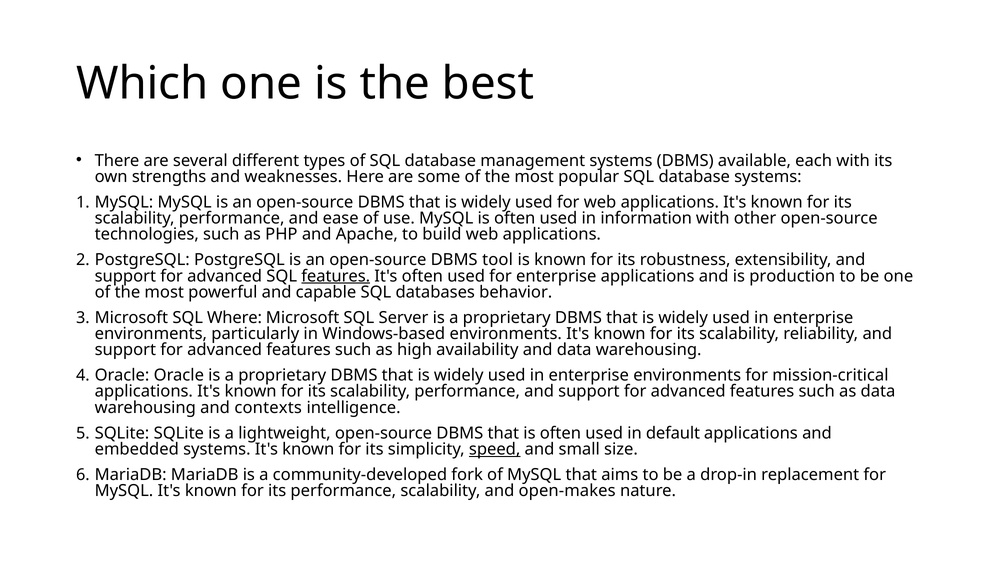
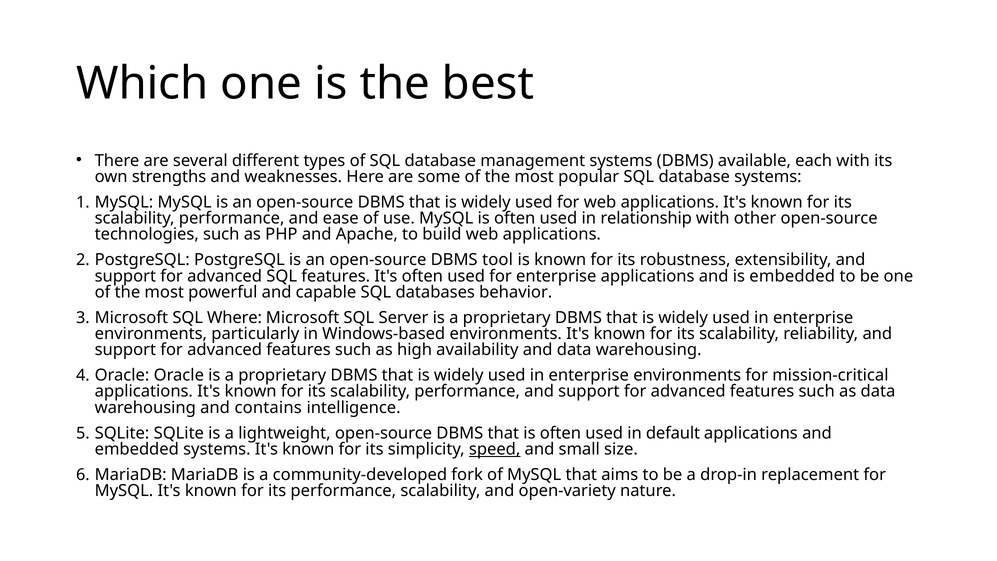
information: information -> relationship
features at (336, 276) underline: present -> none
is production: production -> embedded
contexts: contexts -> contains
open-makes: open-makes -> open-variety
